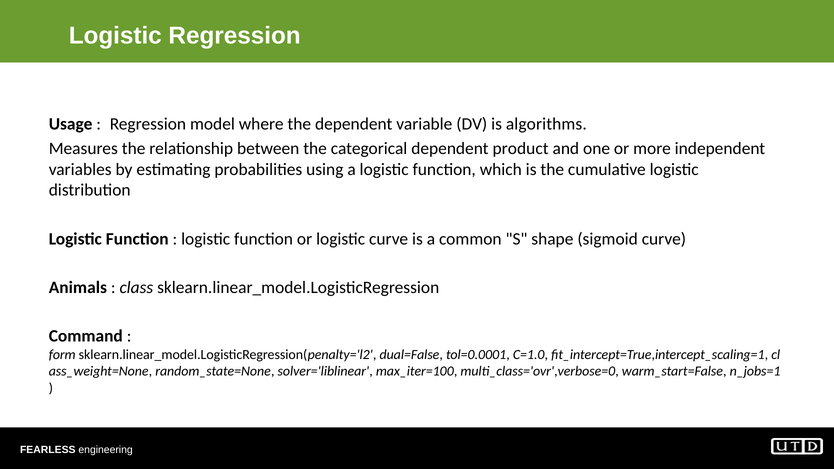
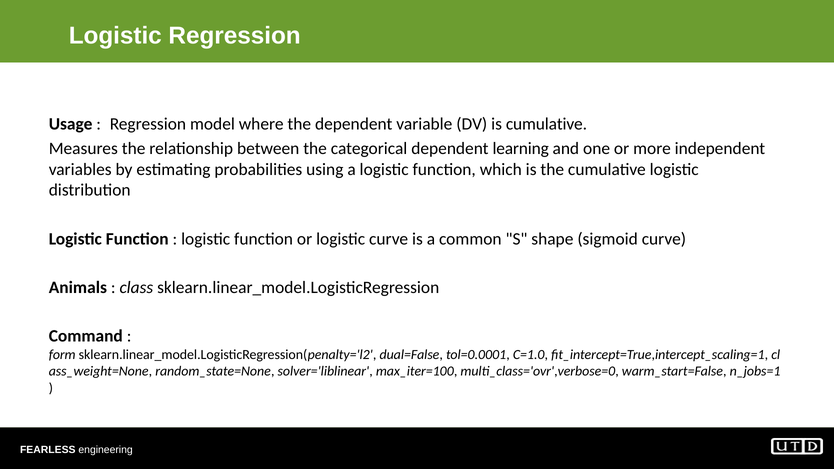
is algorithms: algorithms -> cumulative
product: product -> learning
